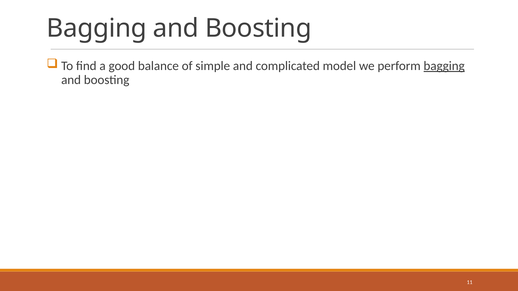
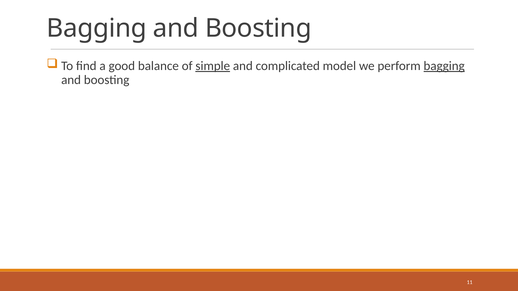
simple underline: none -> present
